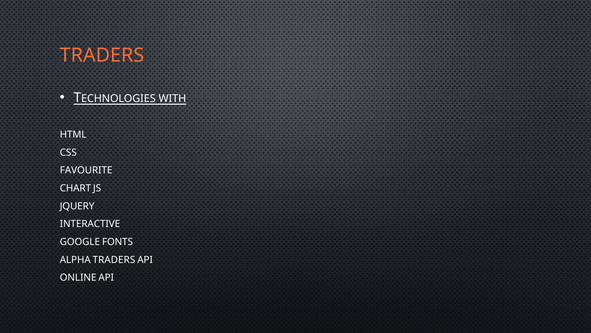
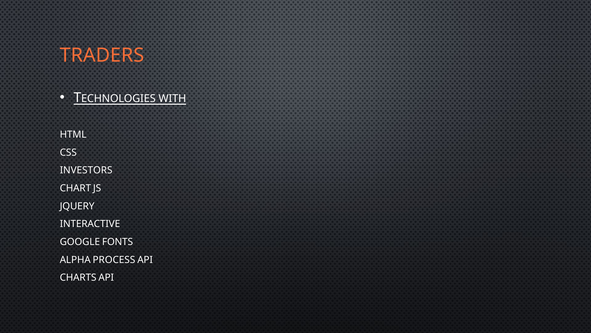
FAVOURITE: FAVOURITE -> INVESTORS
ALPHA TRADERS: TRADERS -> PROCESS
ONLINE: ONLINE -> CHARTS
